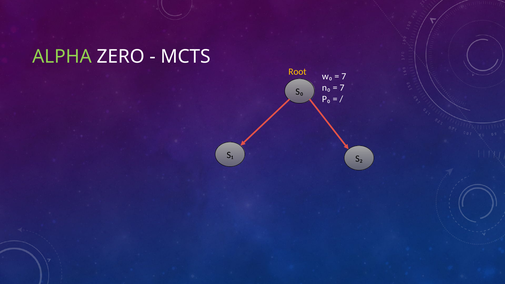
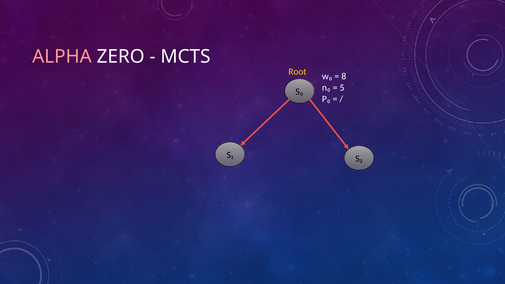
ALPHA colour: light green -> pink
7 at (344, 76): 7 -> 8
7 at (342, 88): 7 -> 5
